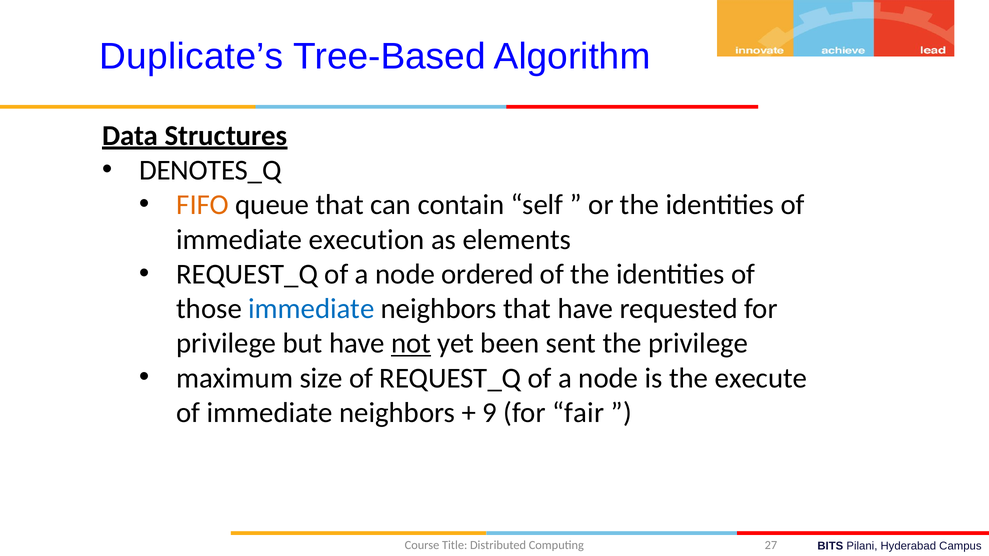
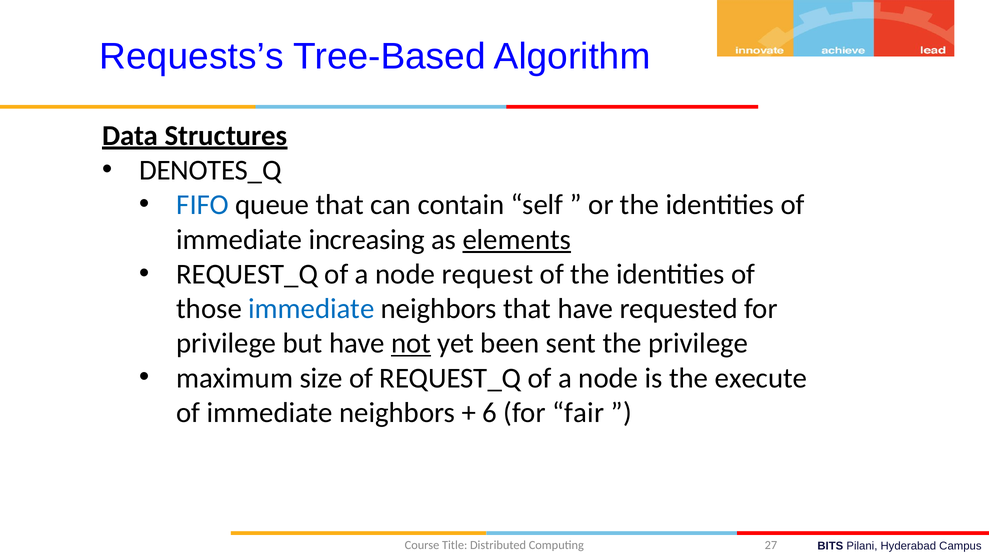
Duplicate’s: Duplicate’s -> Requests’s
FIFO colour: orange -> blue
execution: execution -> increasing
elements underline: none -> present
ordered: ordered -> request
9: 9 -> 6
